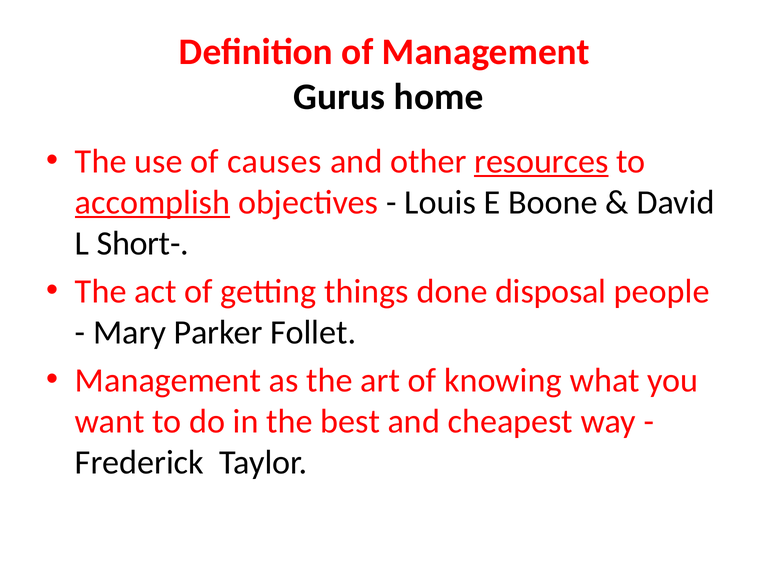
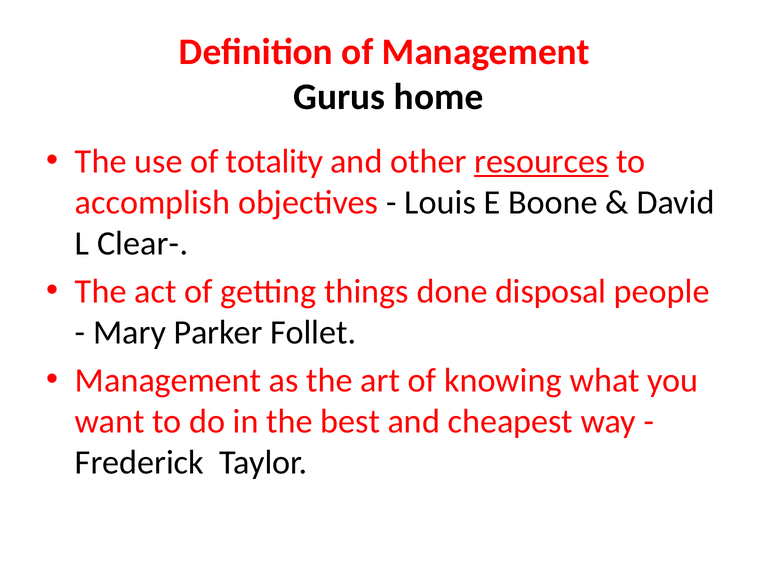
causes: causes -> totality
accomplish underline: present -> none
Short-: Short- -> Clear-
